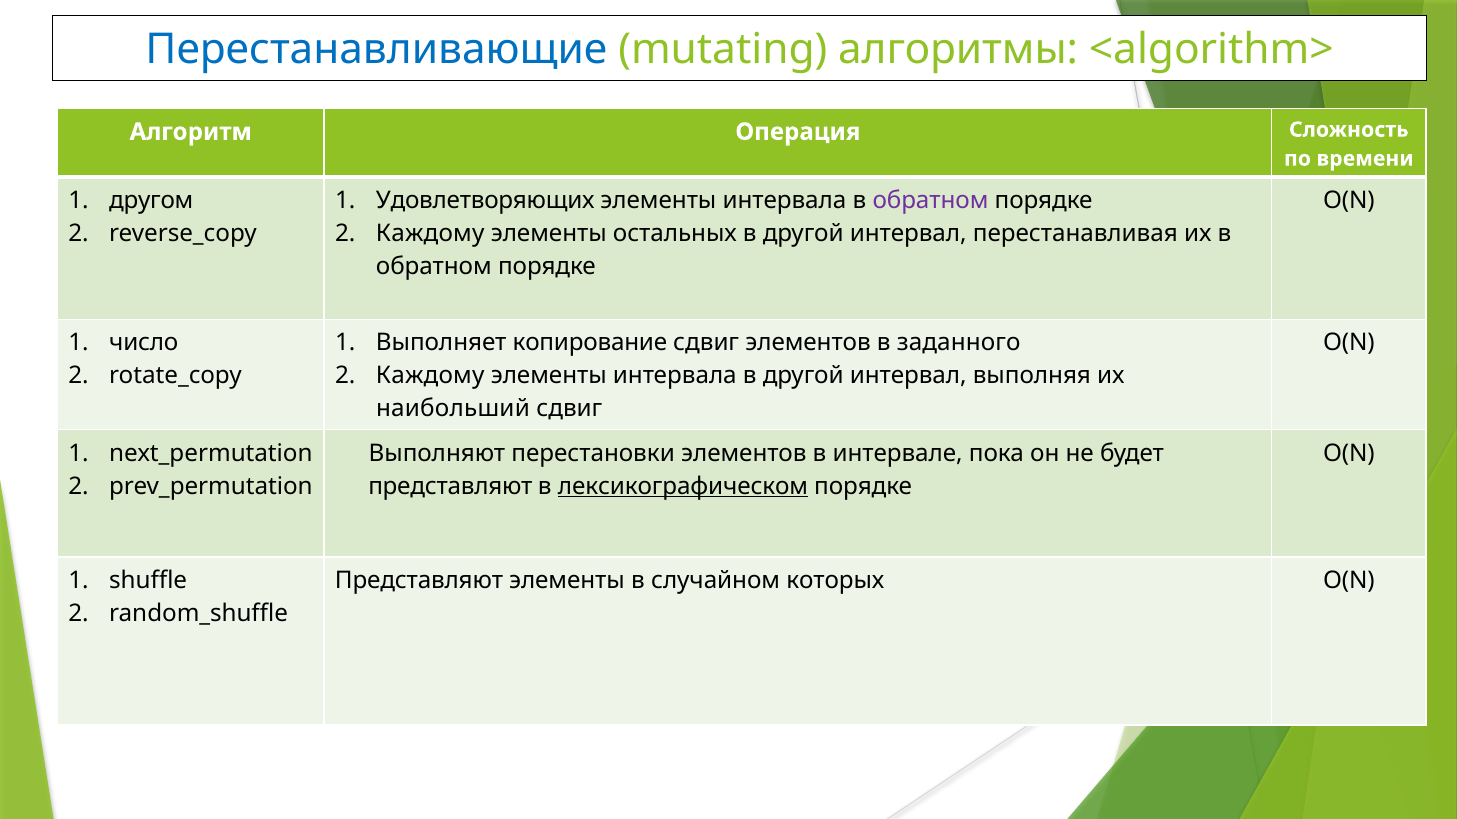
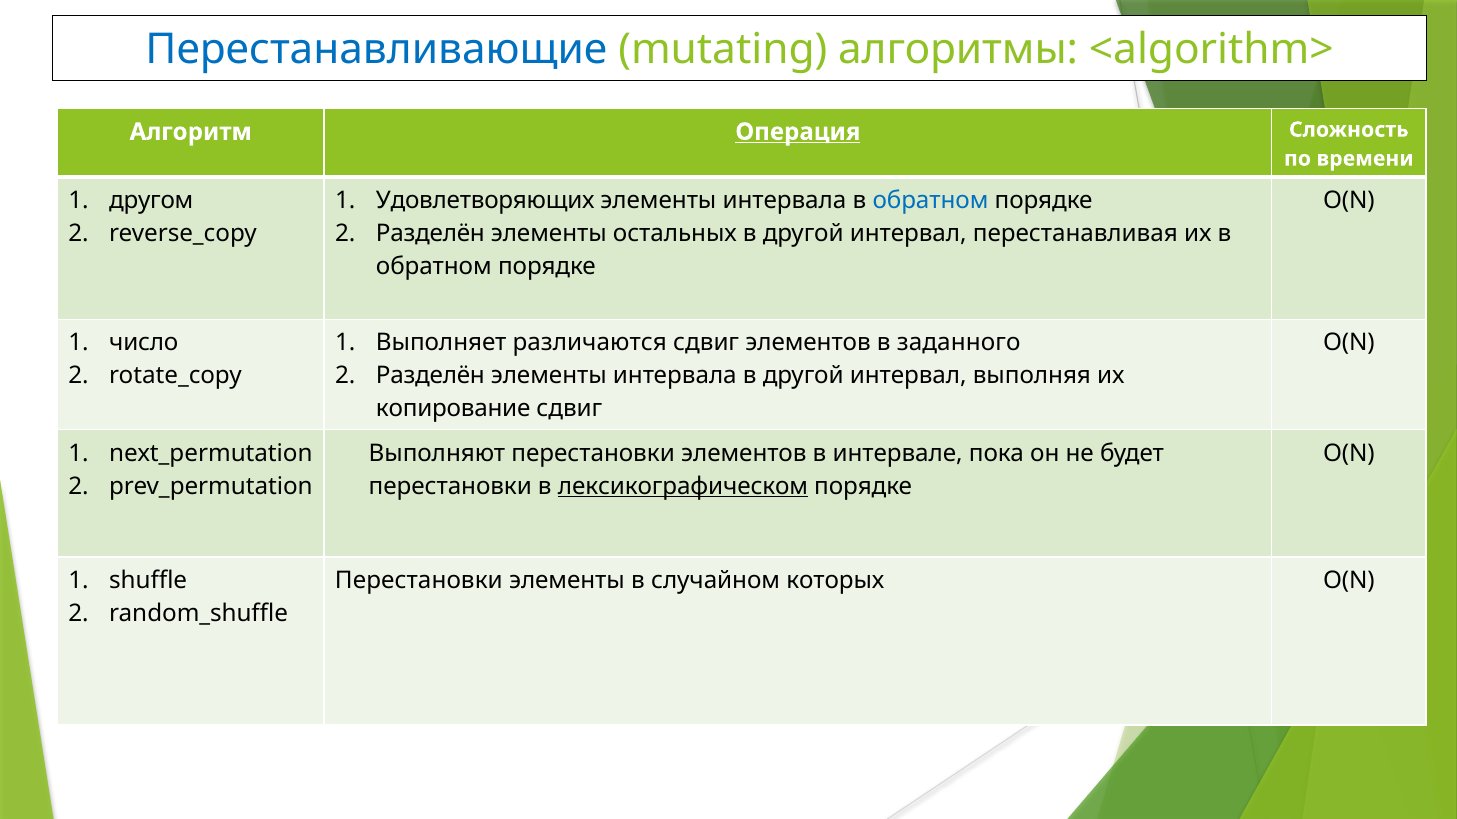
Операция underline: none -> present
обратном at (930, 201) colour: purple -> blue
Каждому at (430, 234): Каждому -> Разделён
копирование: копирование -> различаются
Каждому at (430, 376): Каждому -> Разделён
наибольший: наибольший -> копирование
представляют at (450, 486): представляют -> перестановки
Представляют at (419, 581): Представляют -> Перестановки
